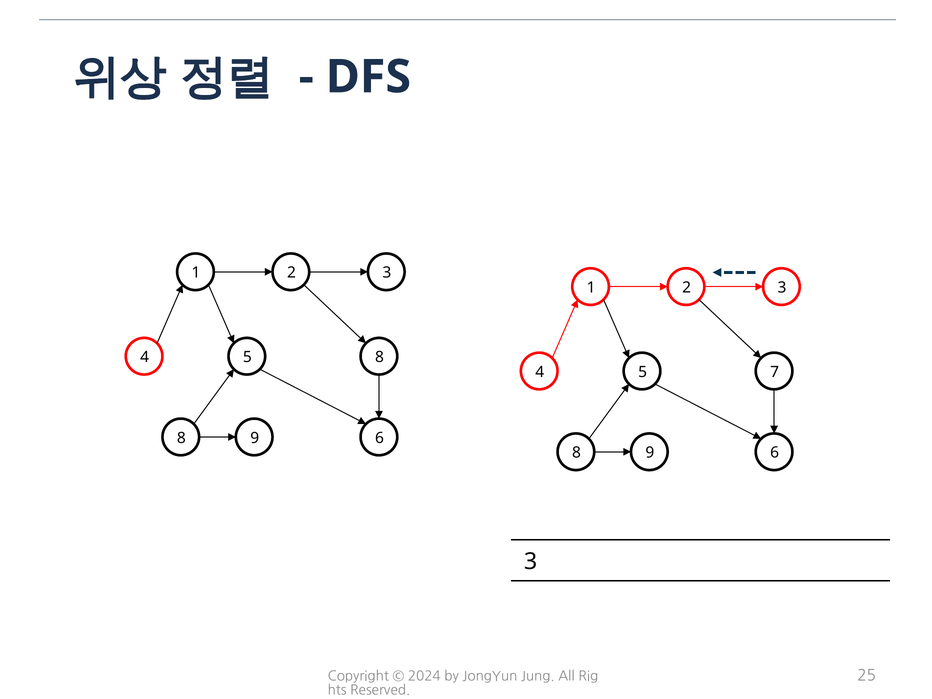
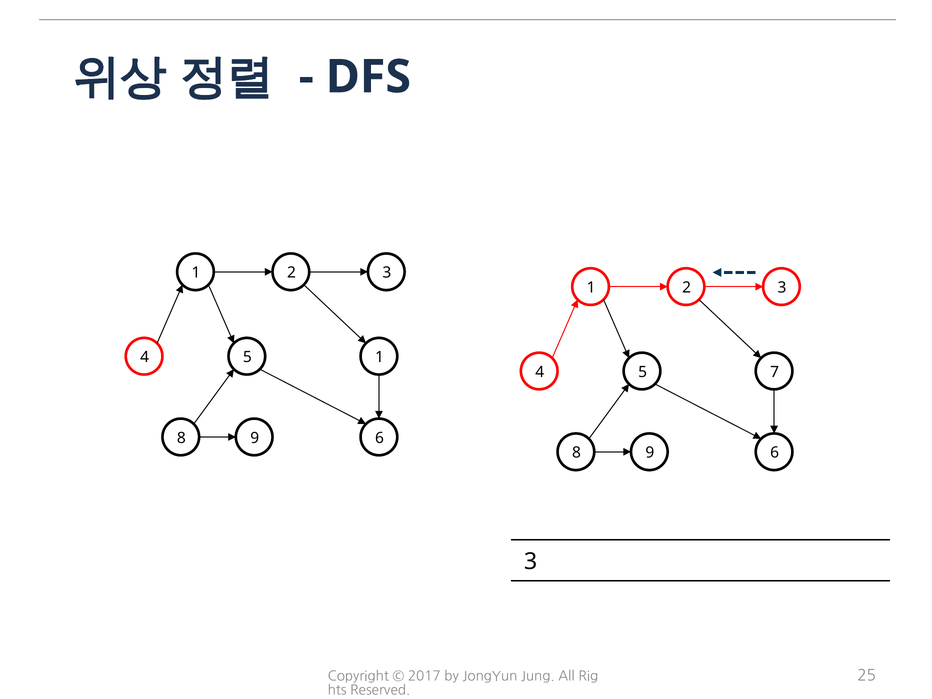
5 8: 8 -> 1
2024: 2024 -> 2017
